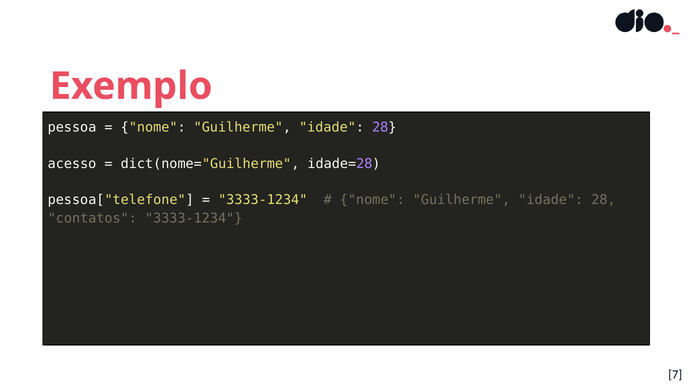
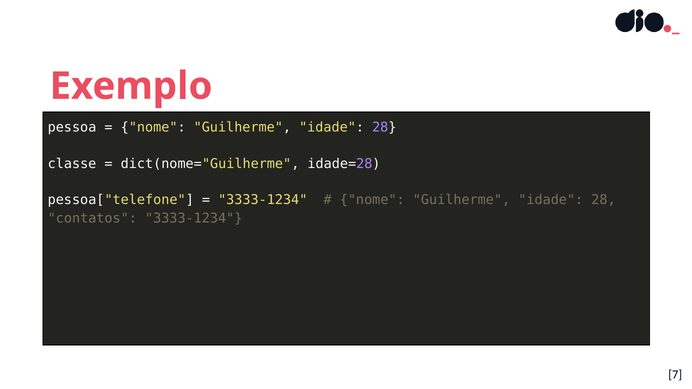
acesso: acesso -> classe
